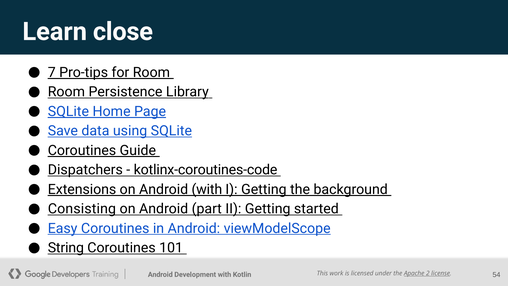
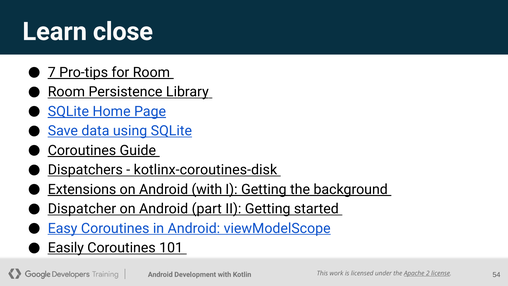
kotlinx-coroutines-code: kotlinx-coroutines-code -> kotlinx-coroutines-disk
Consisting: Consisting -> Dispatcher
String: String -> Easily
